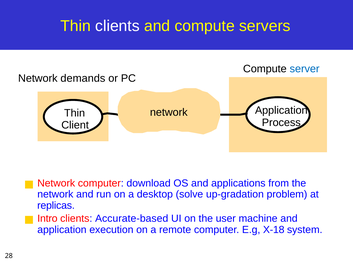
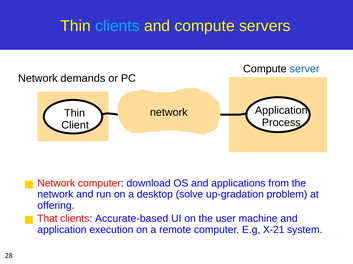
clients at (117, 26) colour: white -> light blue
replicas: replicas -> offering
Intro: Intro -> That
X-18: X-18 -> X-21
